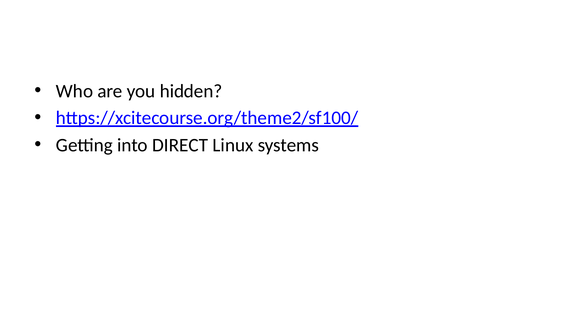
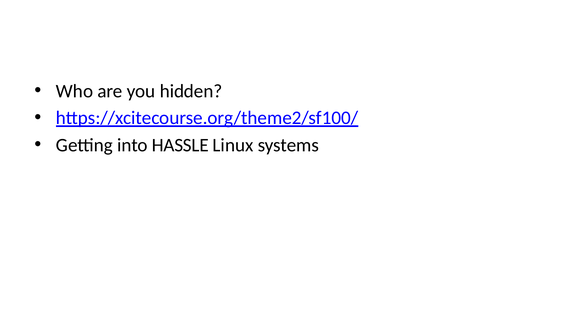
DIRECT: DIRECT -> HASSLE
